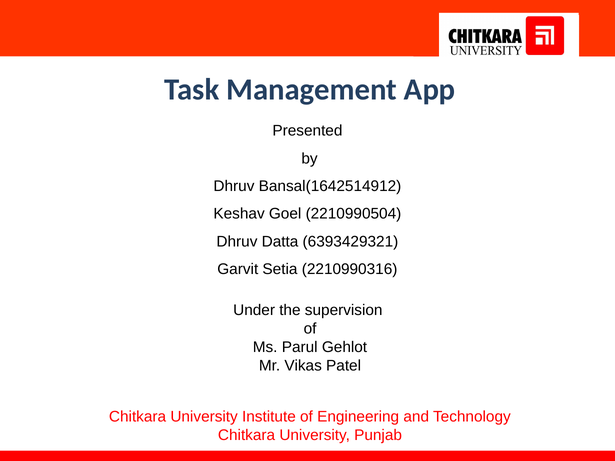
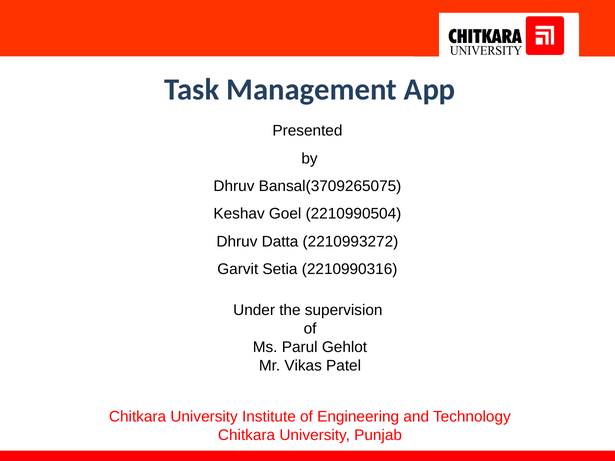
Bansal(1642514912: Bansal(1642514912 -> Bansal(3709265075
6393429321: 6393429321 -> 2210993272
